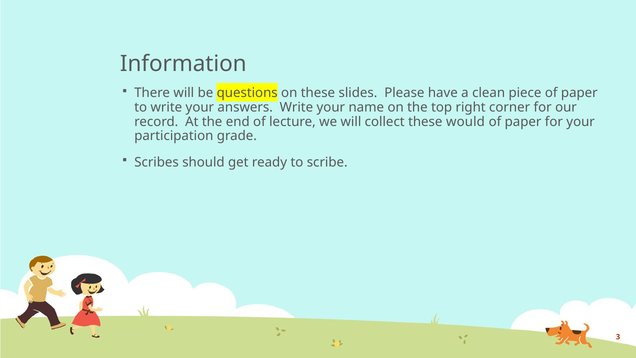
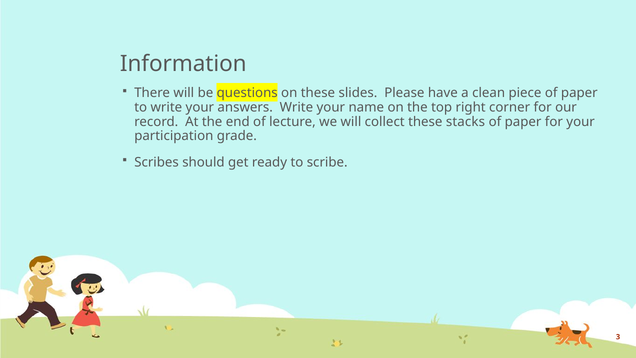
would: would -> stacks
